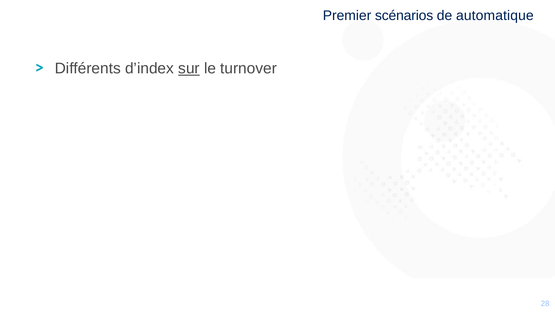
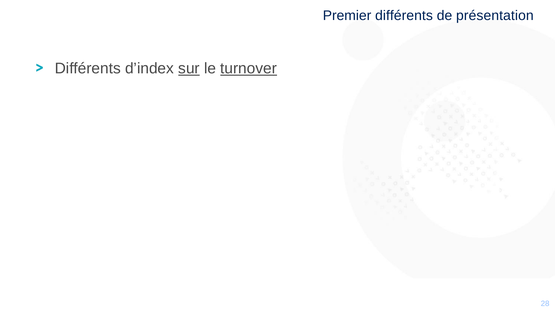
Premier scénarios: scénarios -> différents
automatique: automatique -> présentation
turnover underline: none -> present
